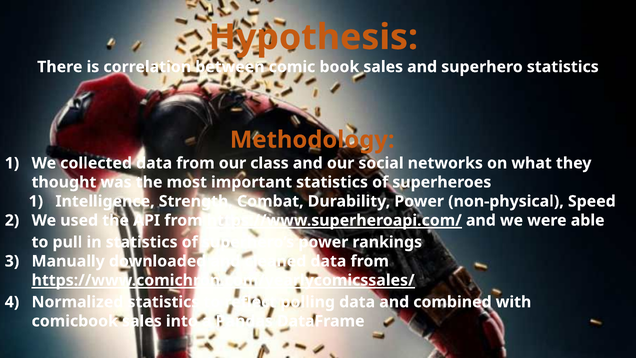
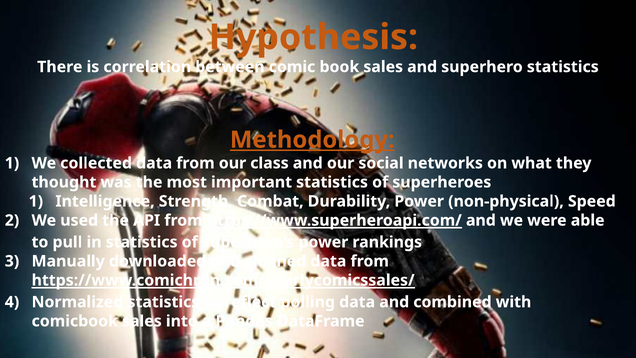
Methodology underline: none -> present
